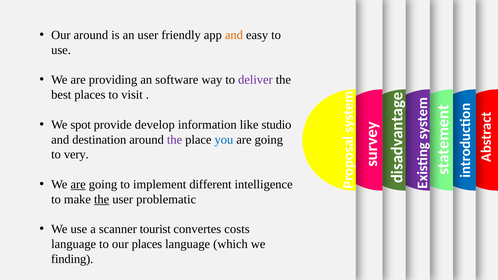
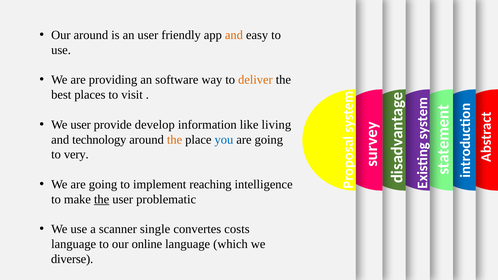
deliver colour: purple -> orange
We spot: spot -> user
studio: studio -> living
destination: destination -> technology
the at (175, 140) colour: purple -> orange
are at (78, 184) underline: present -> none
different: different -> reaching
tourist: tourist -> single
our places: places -> online
finding: finding -> diverse
